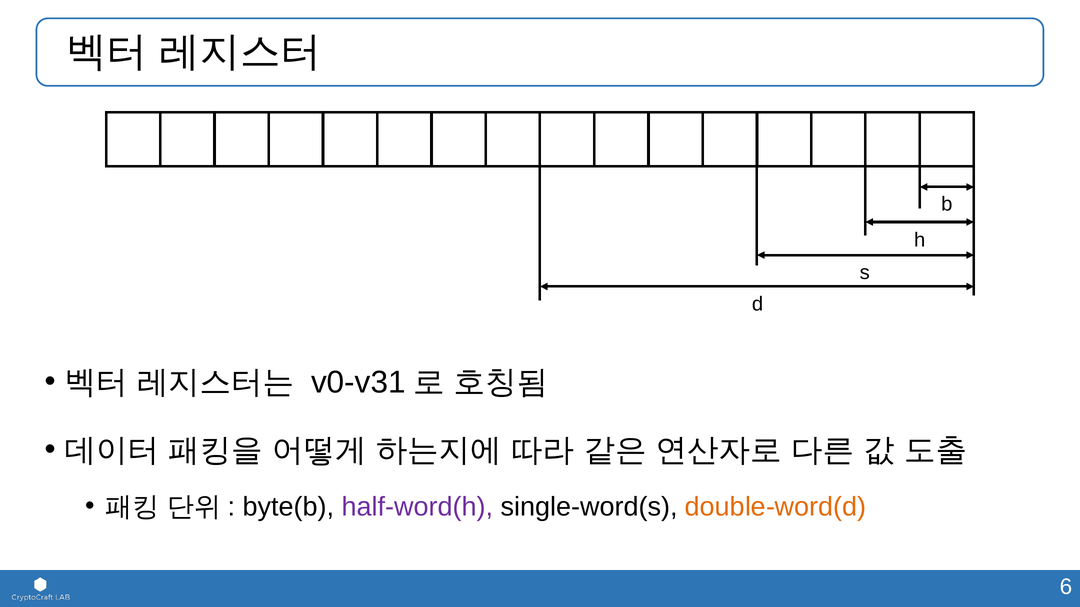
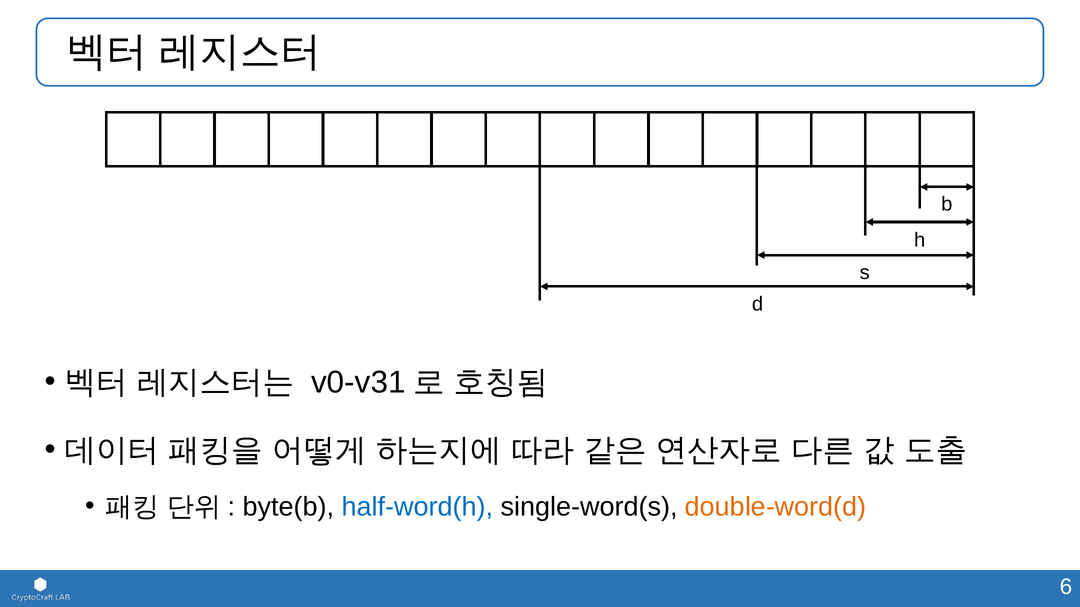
half-word(h colour: purple -> blue
